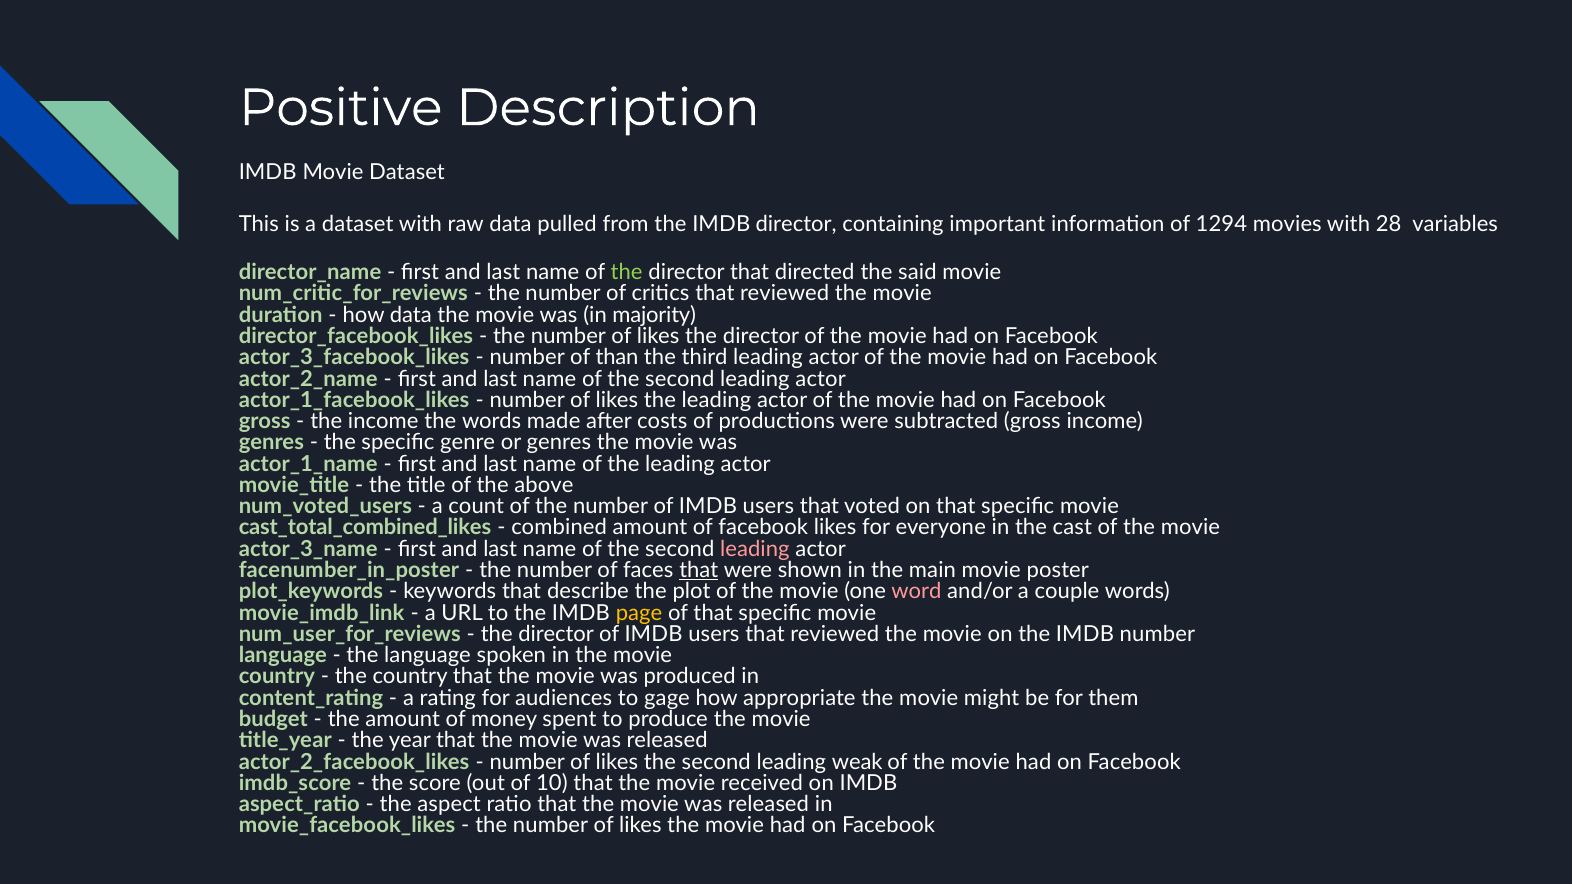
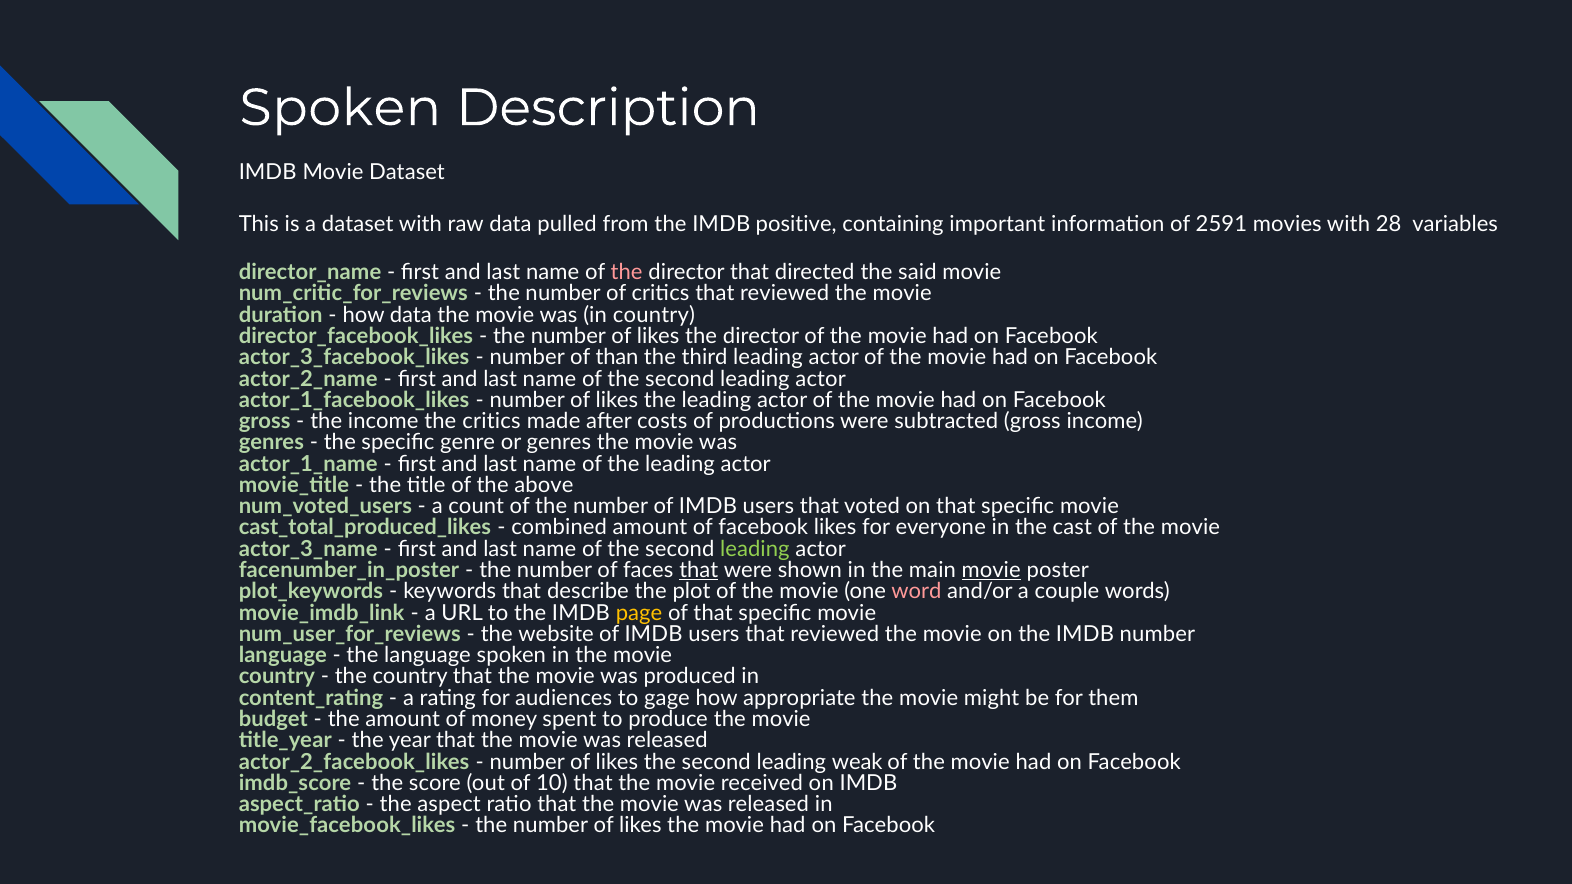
Positive at (341, 108): Positive -> Spoken
IMDB director: director -> positive
1294: 1294 -> 2591
the at (627, 272) colour: light green -> pink
in majority: majority -> country
the words: words -> critics
cast_total_combined_likes: cast_total_combined_likes -> cast_total_produced_likes
leading at (755, 549) colour: pink -> light green
movie at (991, 570) underline: none -> present
director at (556, 634): director -> website
